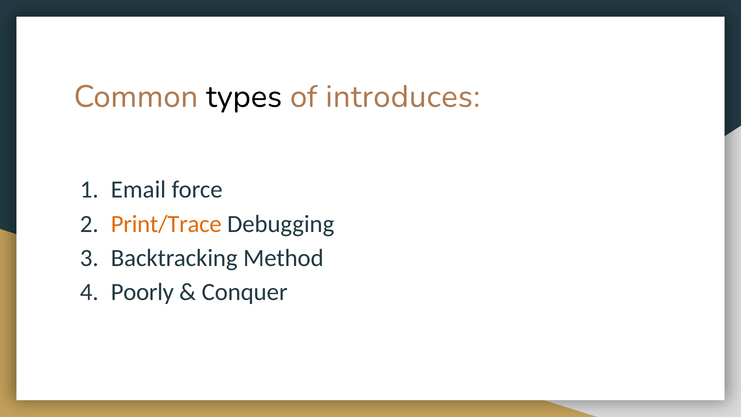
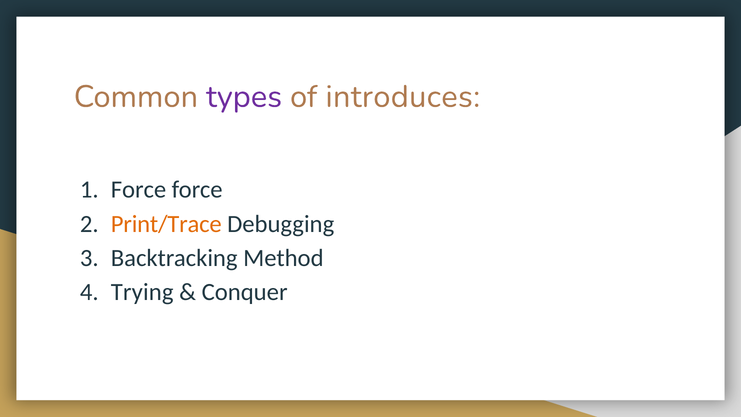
types colour: black -> purple
Email at (138, 190): Email -> Force
Poorly: Poorly -> Trying
